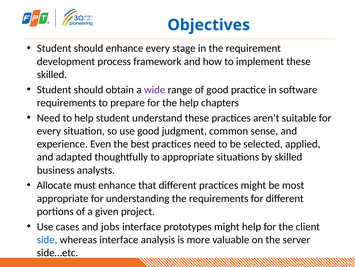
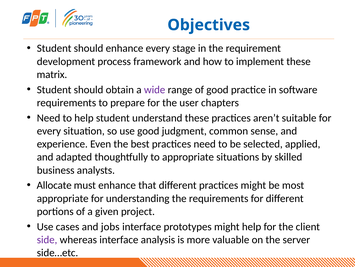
skilled at (52, 74): skilled -> matrix
the help: help -> user
side colour: blue -> purple
